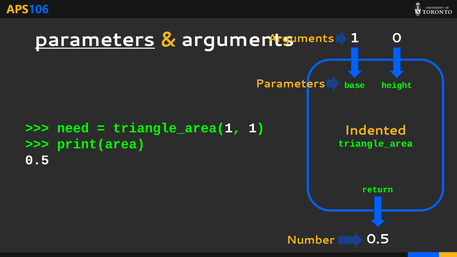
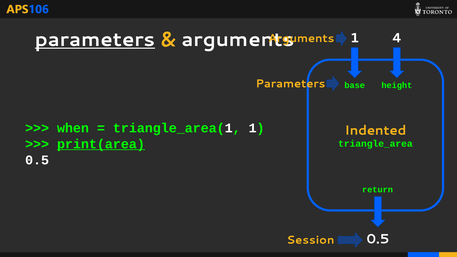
0: 0 -> 4
need: need -> when
print(area underline: none -> present
Number: Number -> Session
